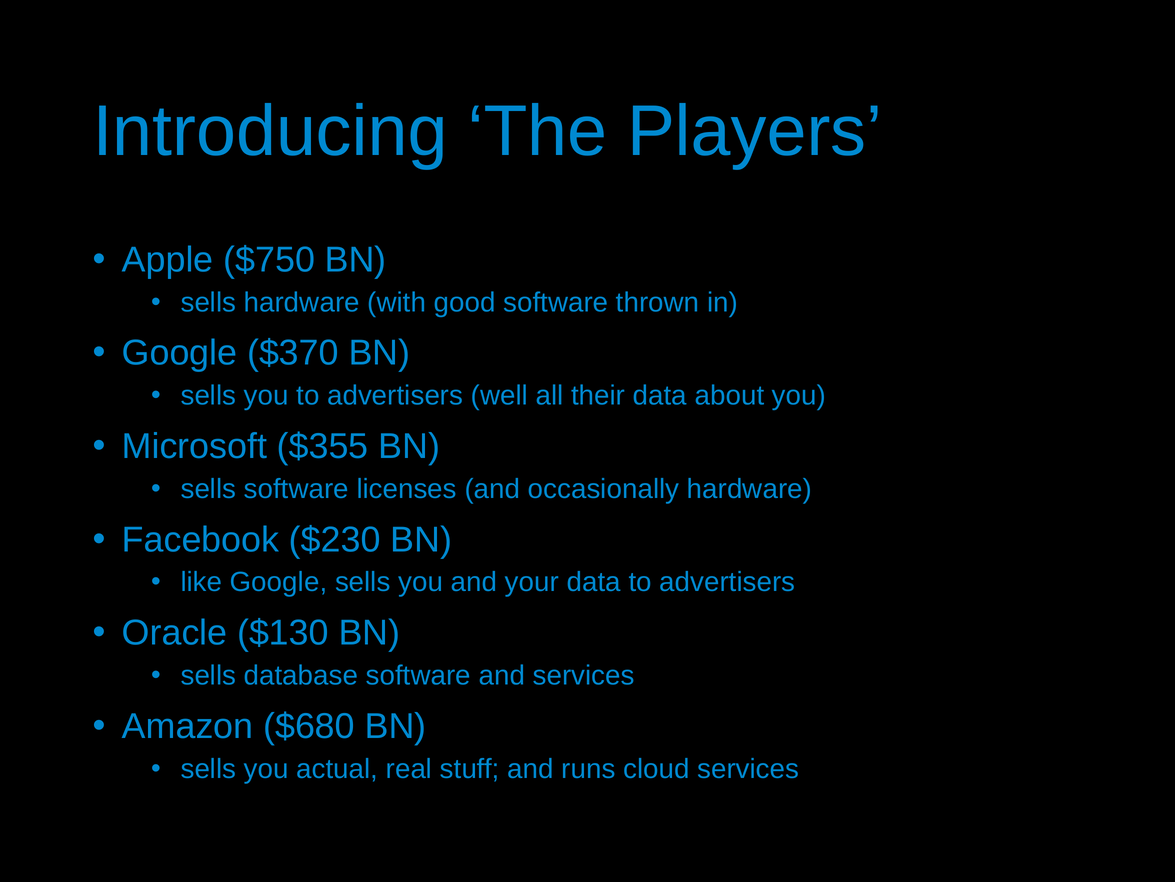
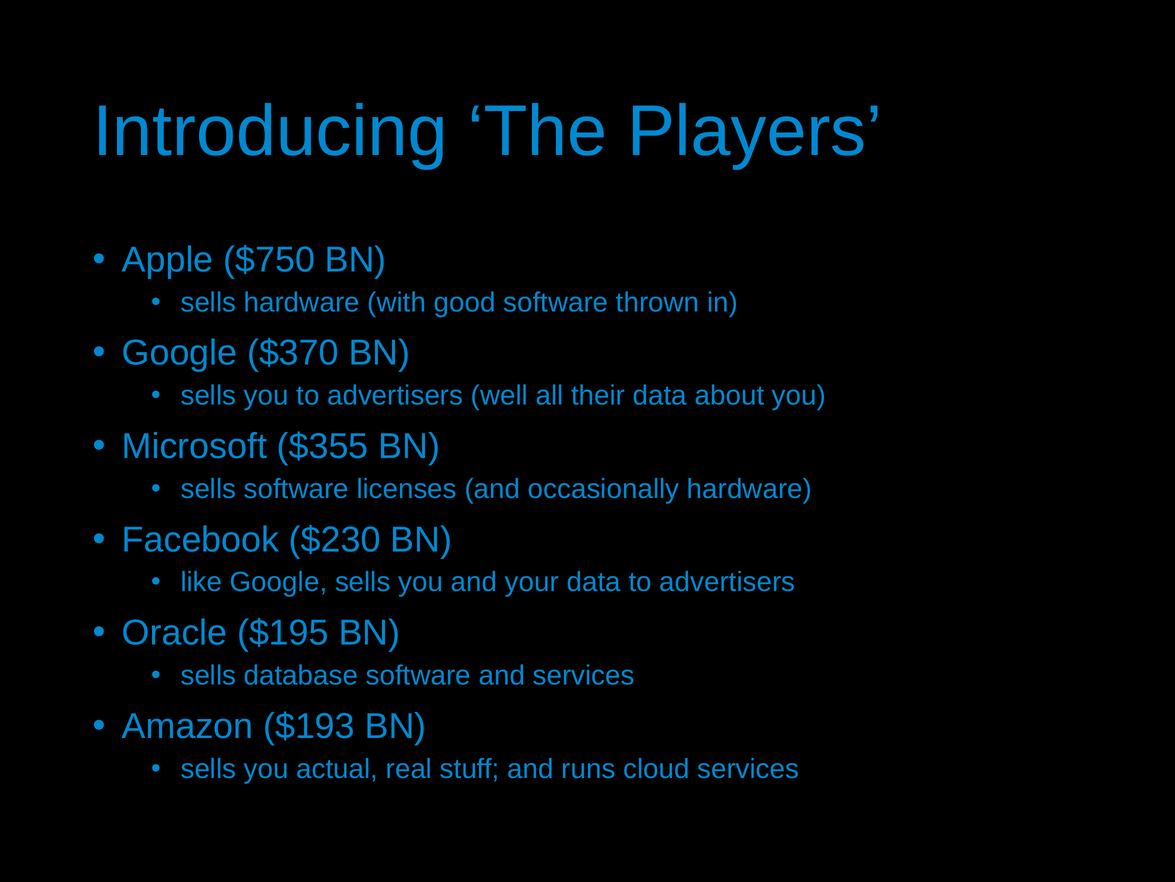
$130: $130 -> $195
$680: $680 -> $193
